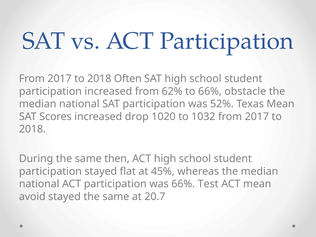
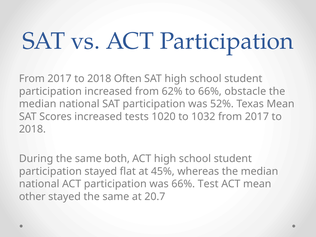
drop: drop -> tests
then: then -> both
avoid: avoid -> other
